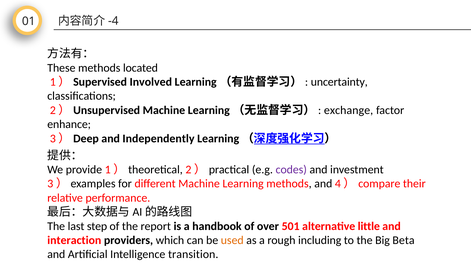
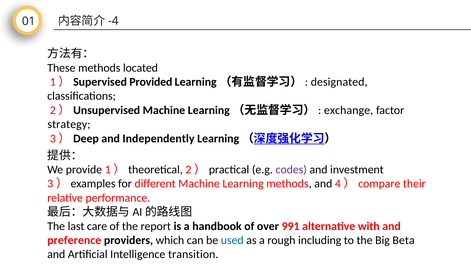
Involved: Involved -> Provided
uncertainty: uncertainty -> designated
enhance: enhance -> strategy
step: step -> care
501: 501 -> 991
little: little -> with
interaction: interaction -> preference
used colour: orange -> blue
